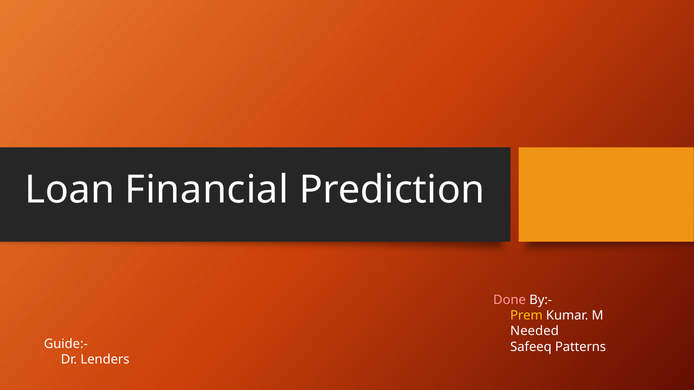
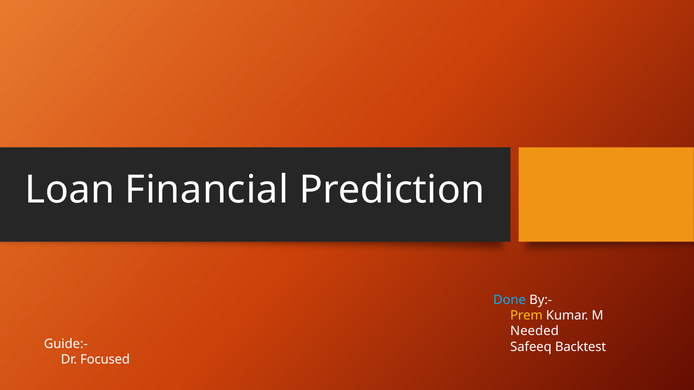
Done colour: pink -> light blue
Patterns: Patterns -> Backtest
Lenders: Lenders -> Focused
